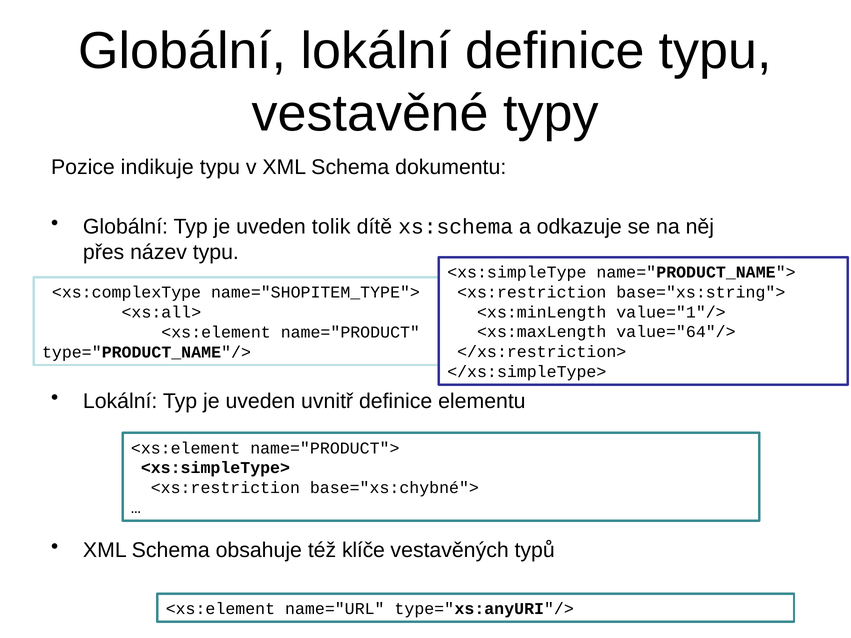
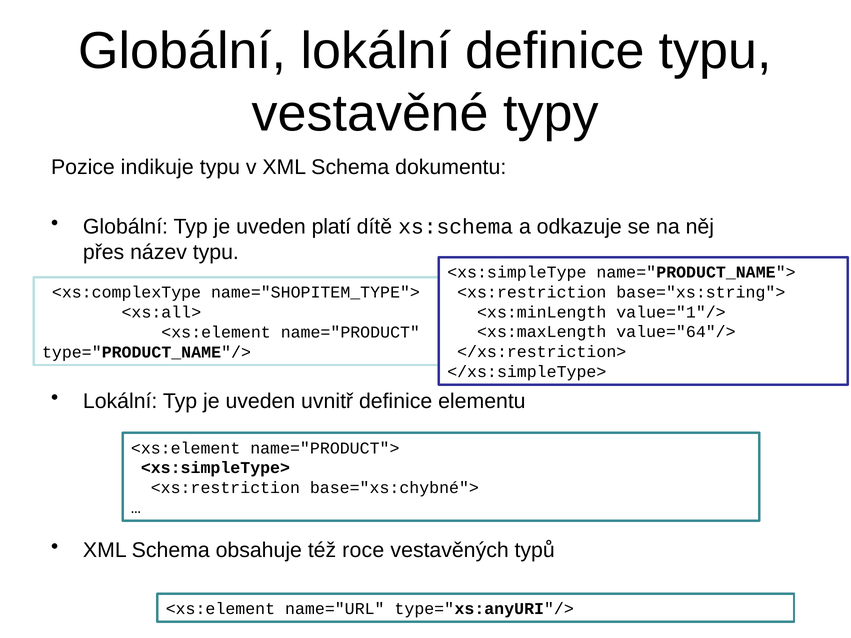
tolik: tolik -> platí
klíče: klíče -> roce
